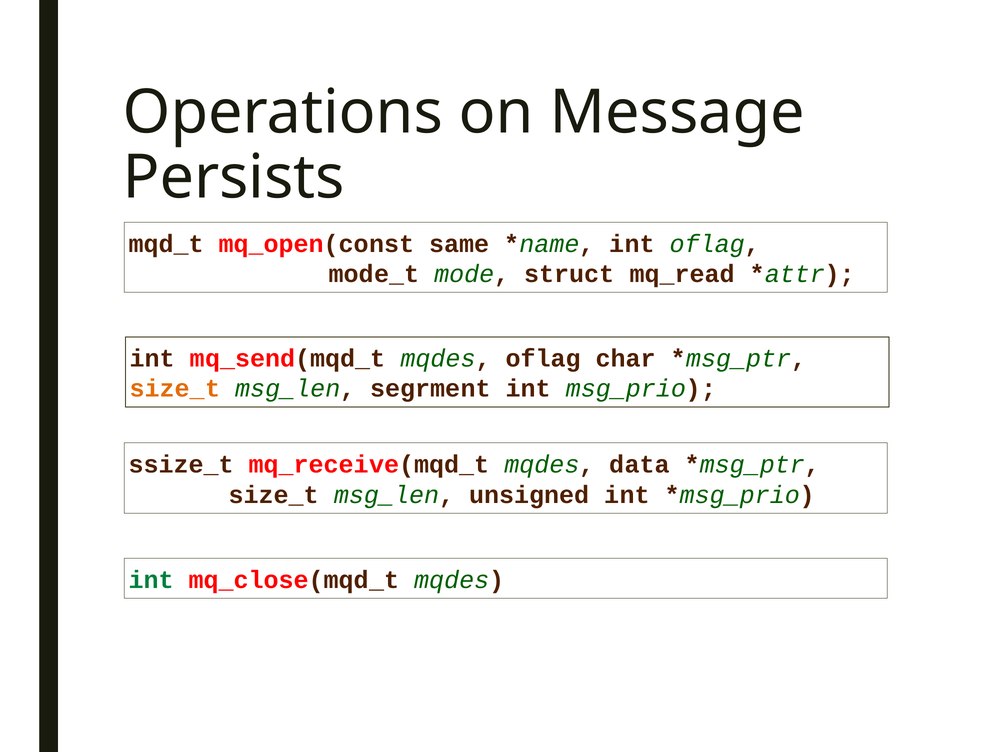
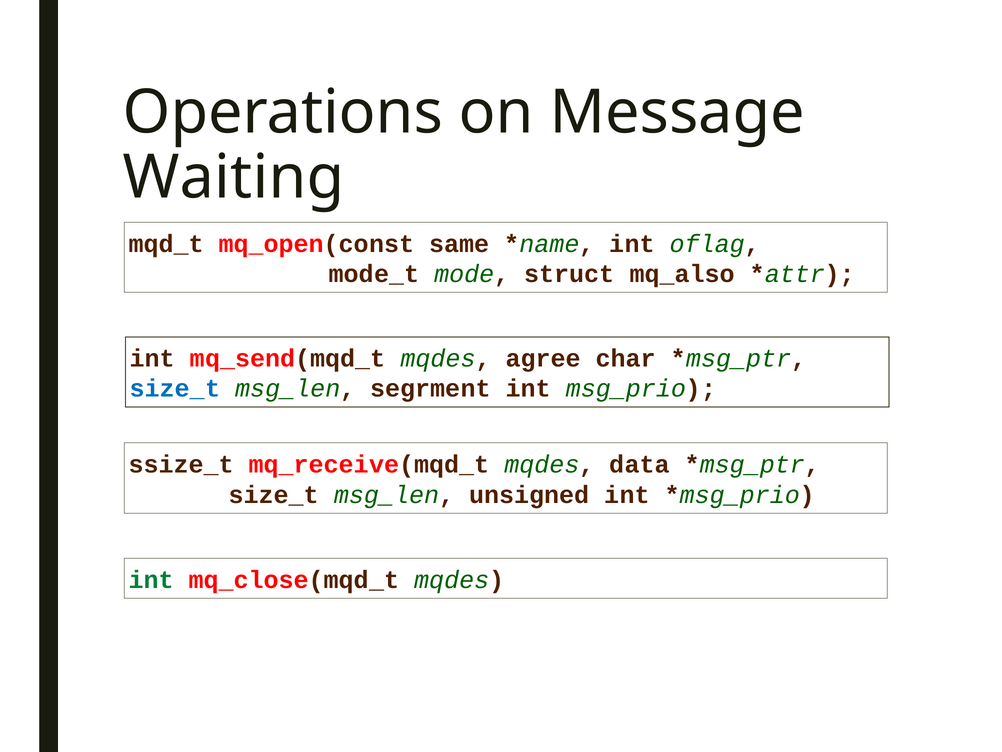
Persists: Persists -> Waiting
mq_read: mq_read -> mq_also
mqdes oflag: oflag -> agree
size_t at (175, 388) colour: orange -> blue
